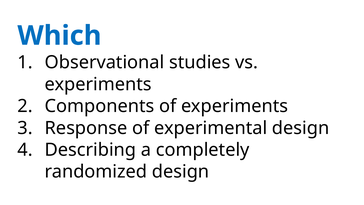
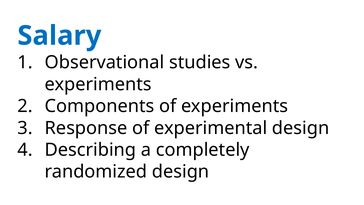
Which: Which -> Salary
